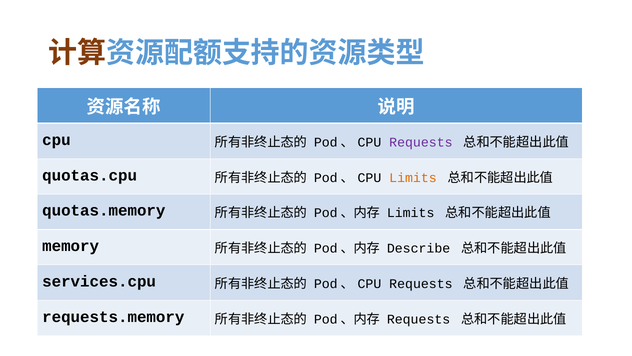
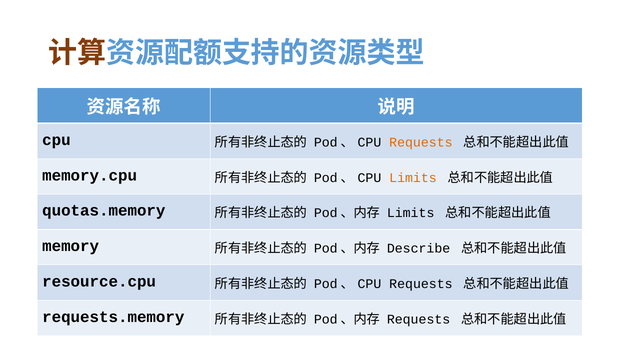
Requests at (421, 142) colour: purple -> orange
quotas.cpu: quotas.cpu -> memory.cpu
services.cpu: services.cpu -> resource.cpu
